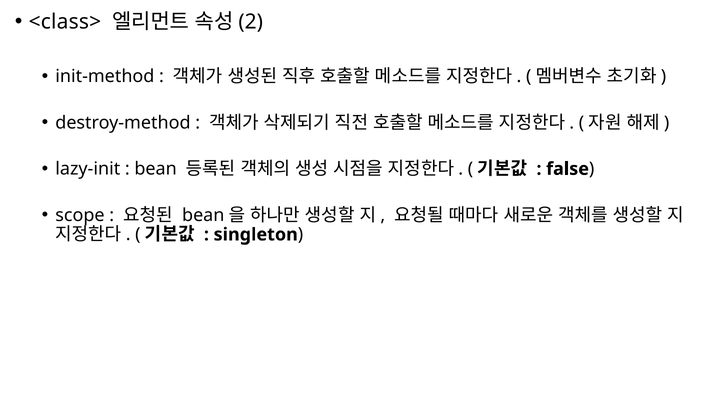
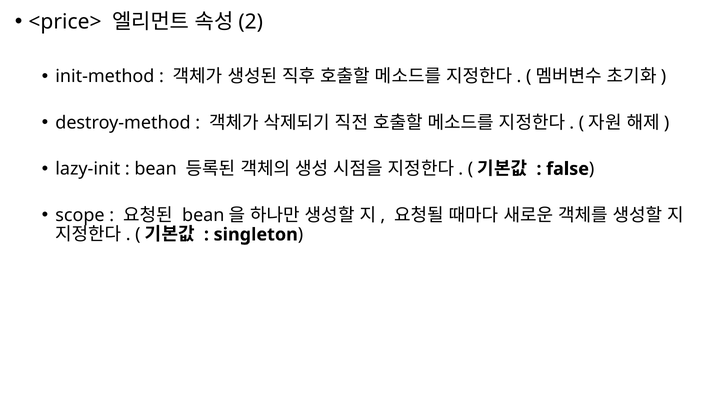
<class>: <class> -> <price>
